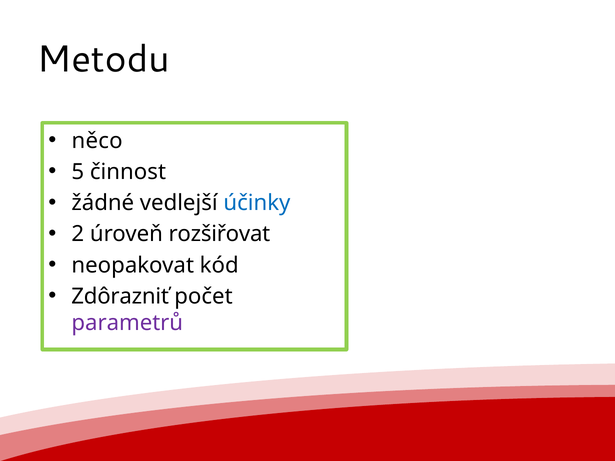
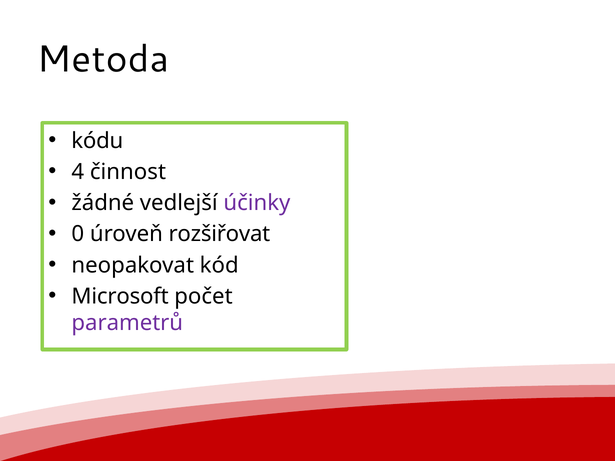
Metodu: Metodu -> Metoda
něco: něco -> kódu
5: 5 -> 4
účinky colour: blue -> purple
2: 2 -> 0
Zdôrazniť: Zdôrazniť -> Microsoft
